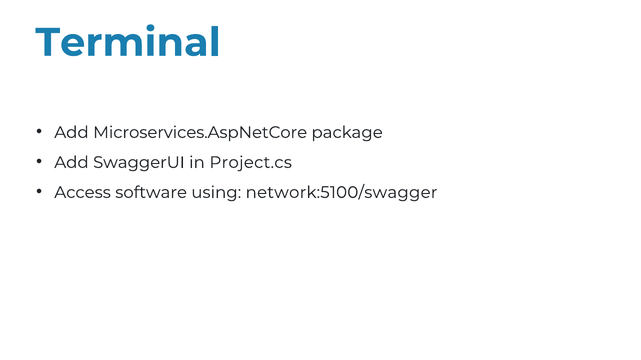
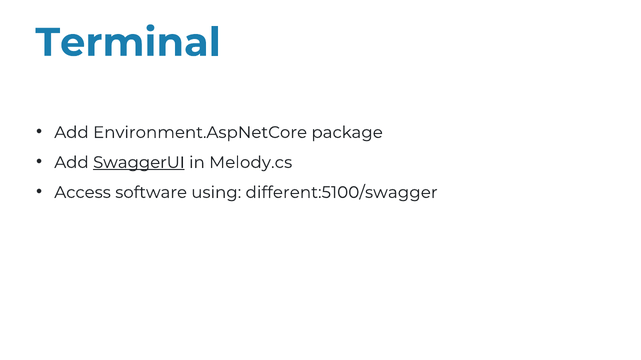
Microservices.AspNetCore: Microservices.AspNetCore -> Environment.AspNetCore
SwaggerUI underline: none -> present
Project.cs: Project.cs -> Melody.cs
network:5100/swagger: network:5100/swagger -> different:5100/swagger
